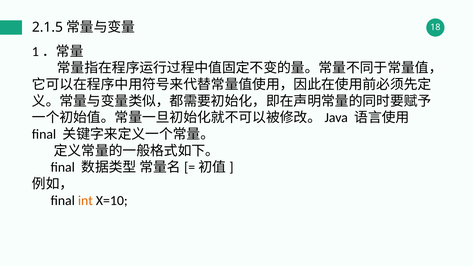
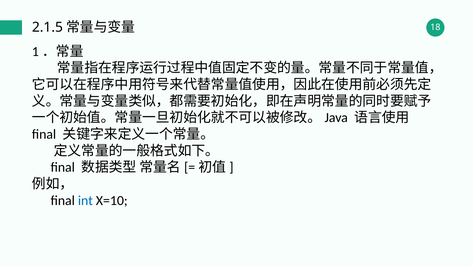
int colour: orange -> blue
